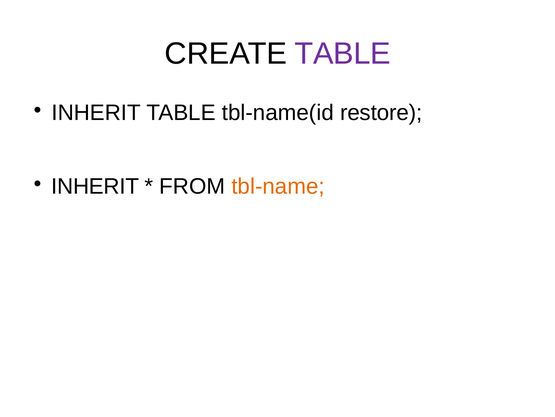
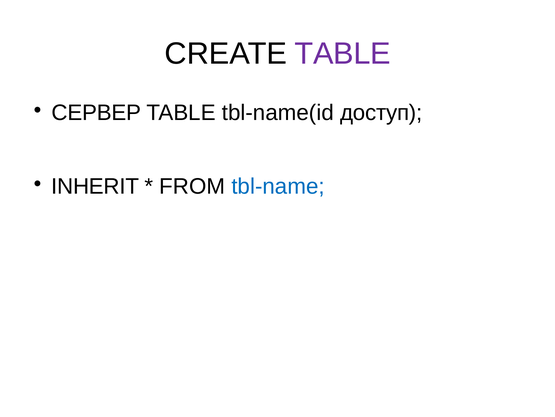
INHERIT at (96, 112): INHERIT -> СЕРВЕР
restore: restore -> доступ
tbl-name colour: orange -> blue
